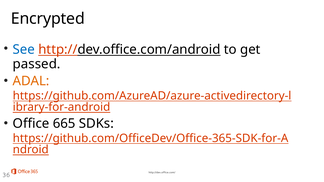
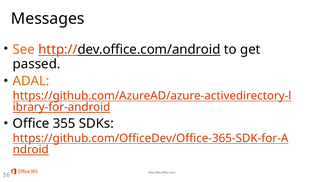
Encrypted: Encrypted -> Messages
See colour: blue -> orange
665: 665 -> 355
